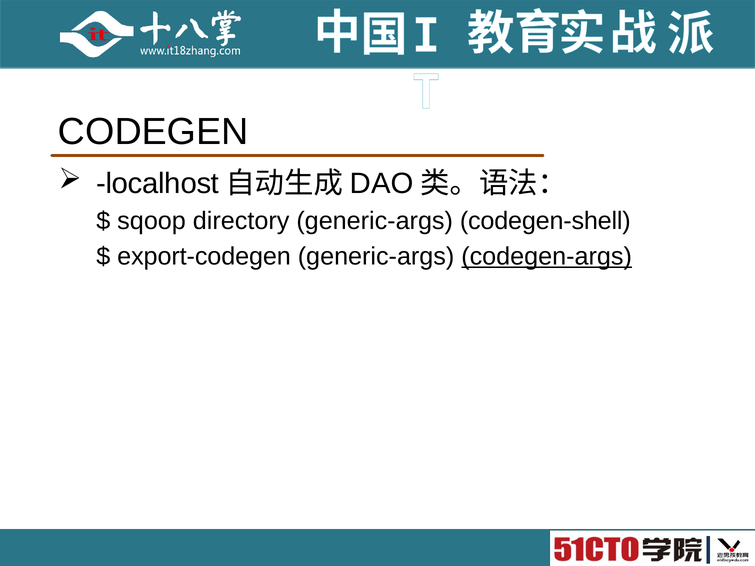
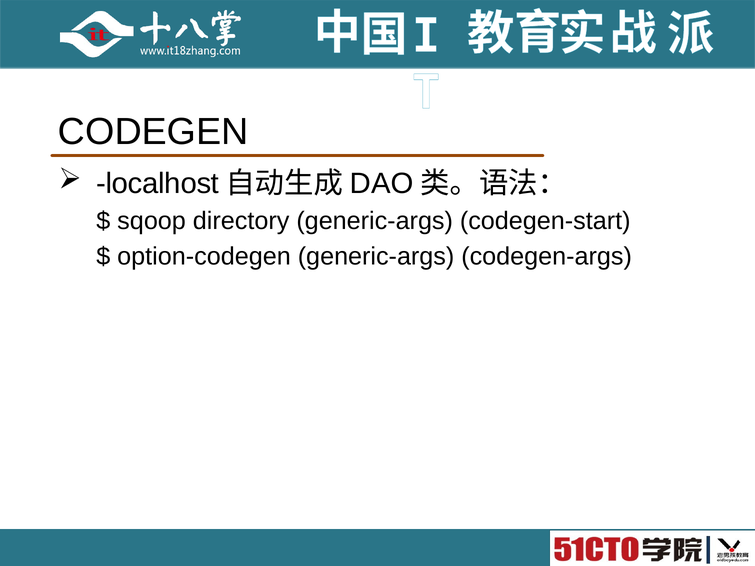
codegen-shell: codegen-shell -> codegen-start
export-codegen: export-codegen -> option-codegen
codegen-args underline: present -> none
